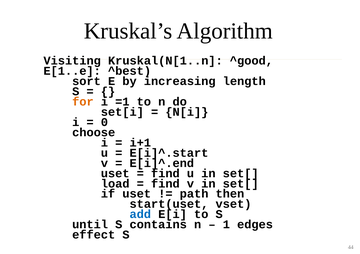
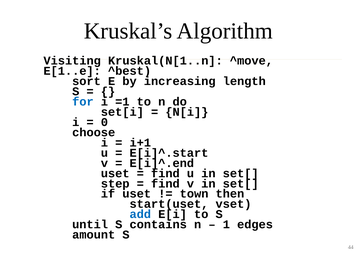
^good: ^good -> ^move
for colour: orange -> blue
load: load -> step
path: path -> town
effect: effect -> amount
